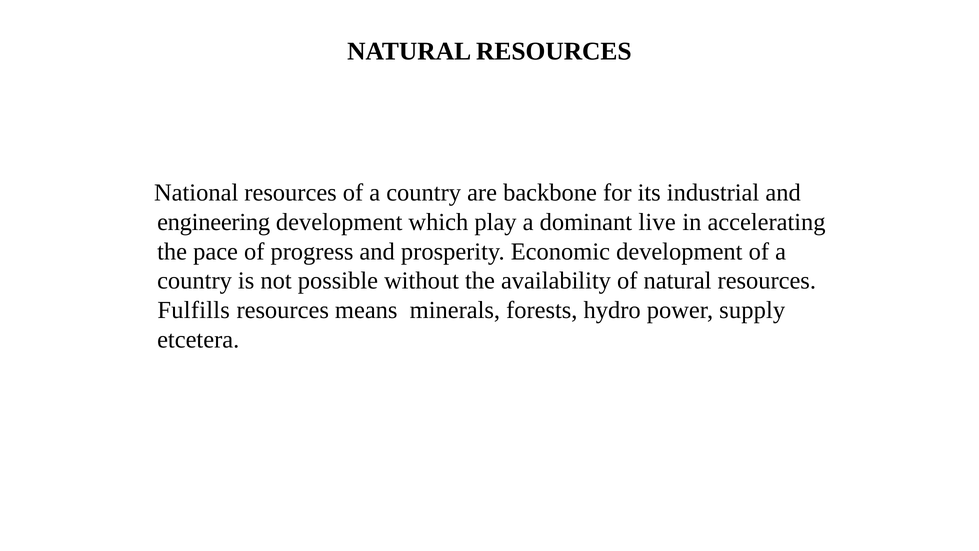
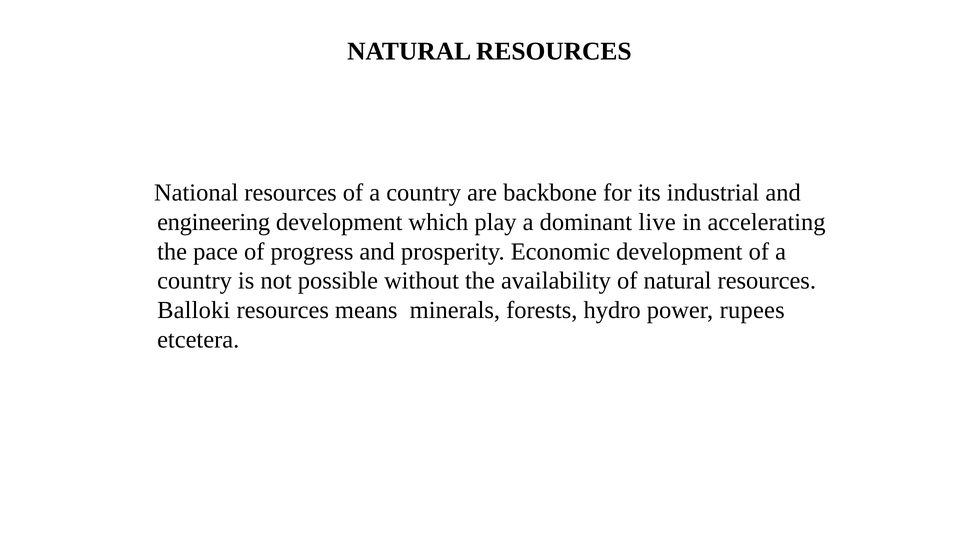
Fulfills: Fulfills -> Balloki
supply: supply -> rupees
